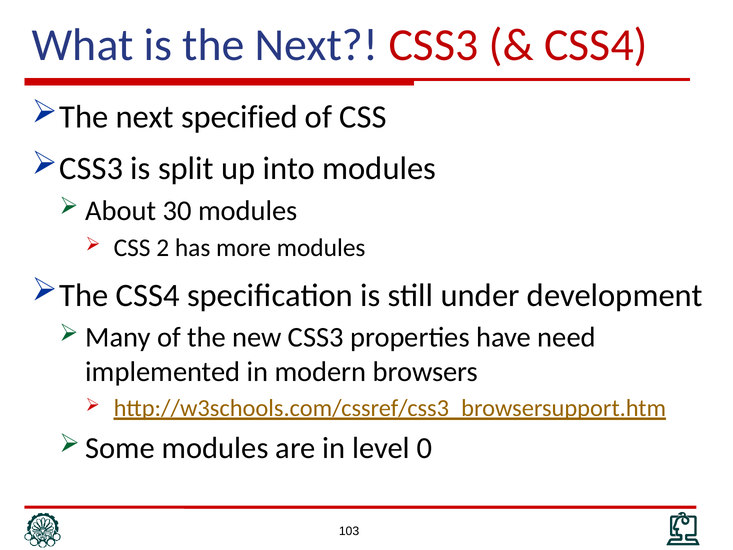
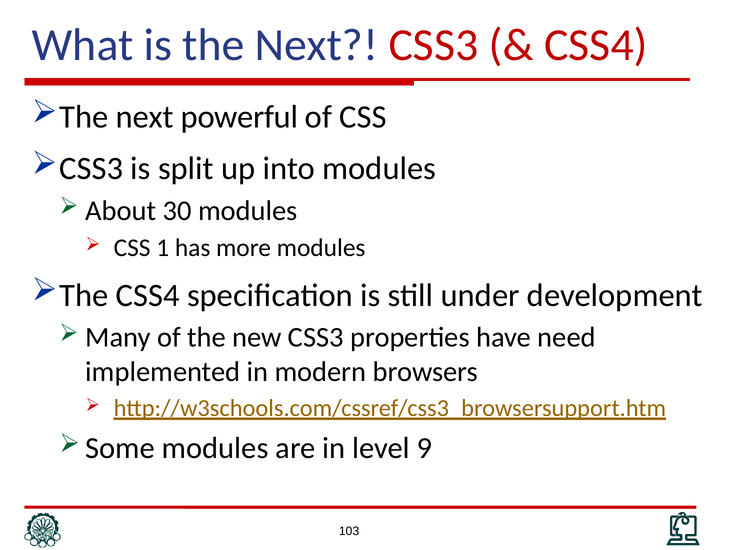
specified: specified -> powerful
2: 2 -> 1
0: 0 -> 9
